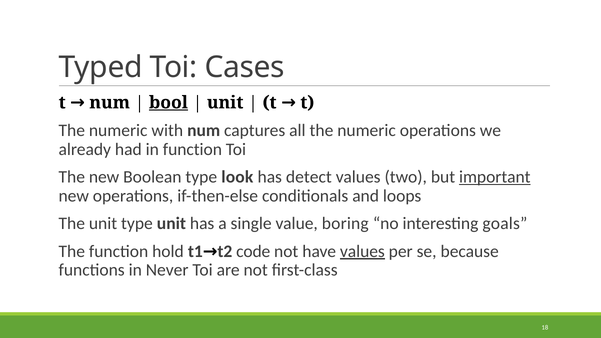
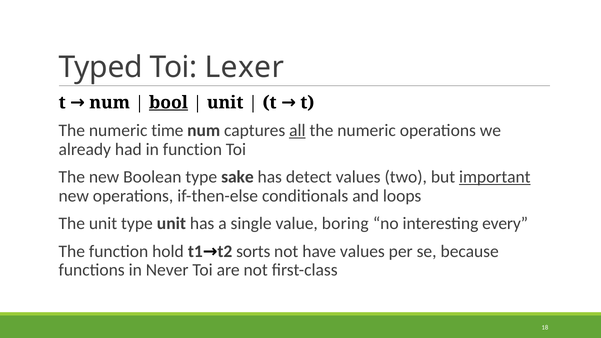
Cases: Cases -> Lexer
with: with -> time
all underline: none -> present
look: look -> sake
goals: goals -> every
code: code -> sorts
values at (362, 251) underline: present -> none
